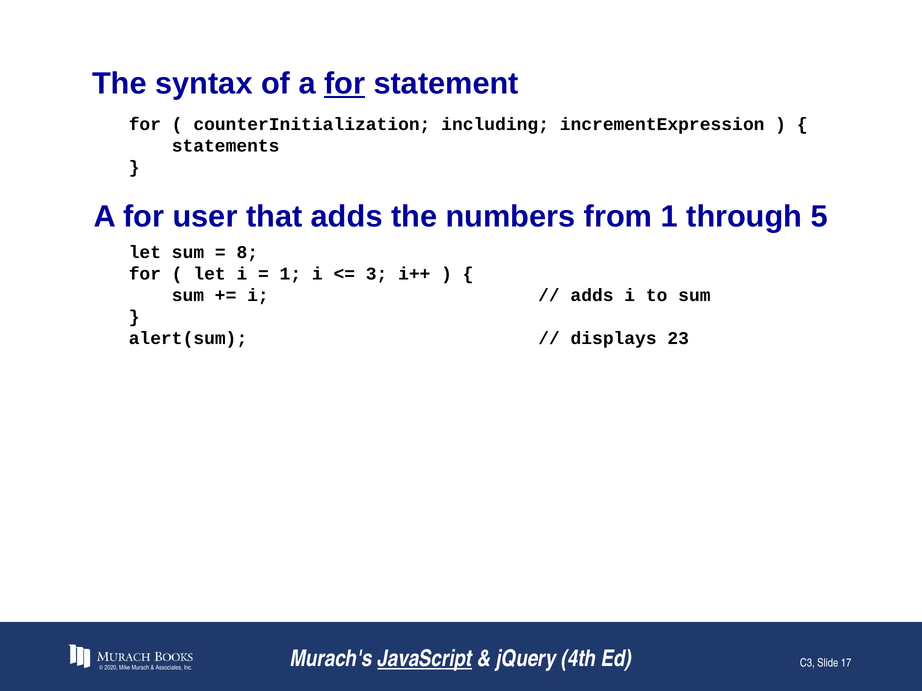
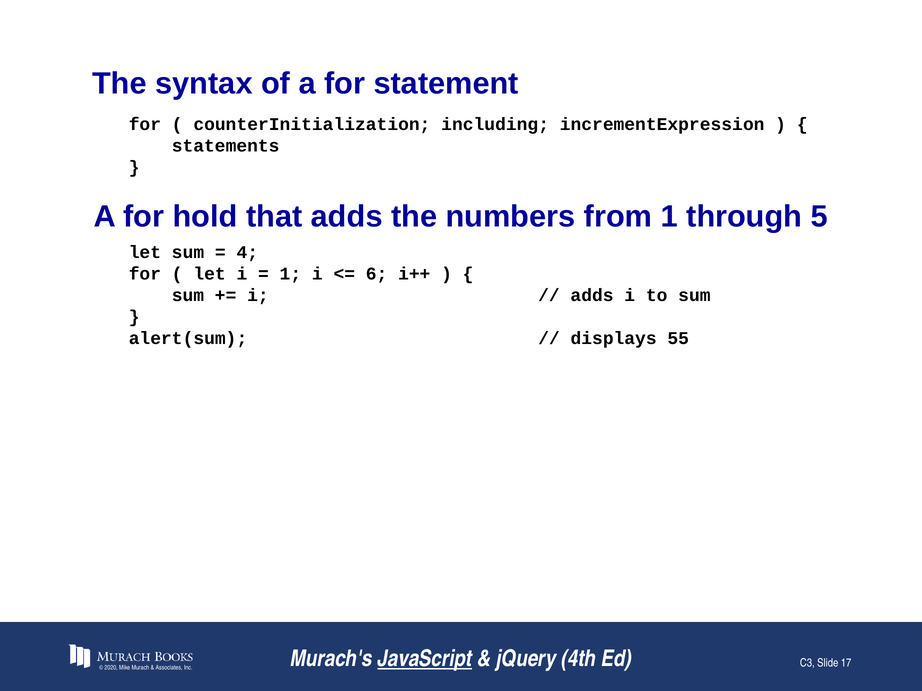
for at (345, 84) underline: present -> none
user: user -> hold
8: 8 -> 4
3: 3 -> 6
23: 23 -> 55
